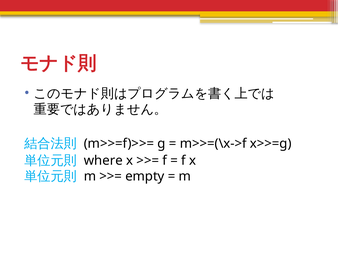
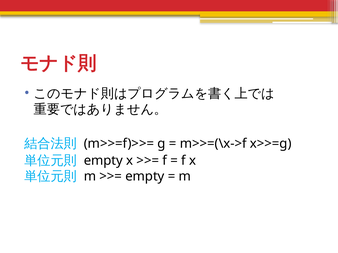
where at (103, 161): where -> empty
